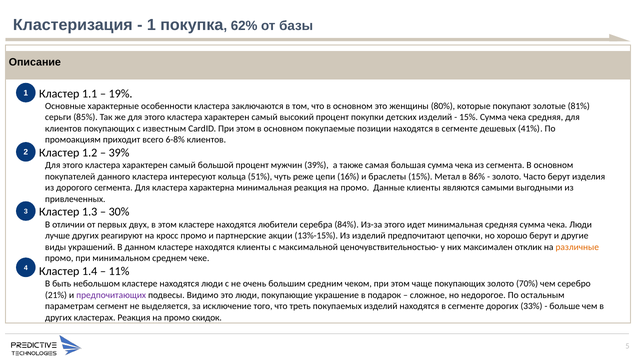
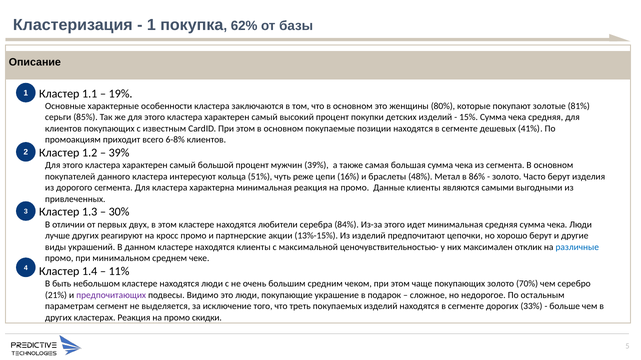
браслеты 15%: 15% -> 48%
различные colour: orange -> blue
скидок: скидок -> скидки
